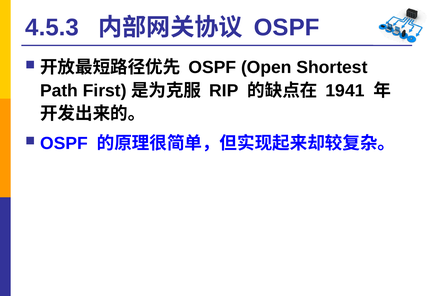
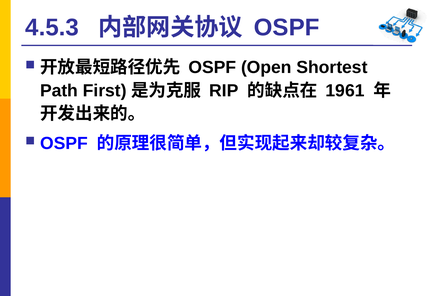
1941: 1941 -> 1961
